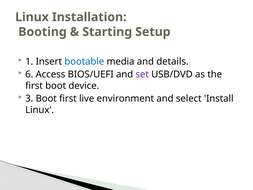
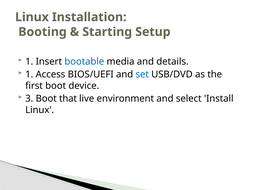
6 at (29, 74): 6 -> 1
set colour: purple -> blue
Boot first: first -> that
